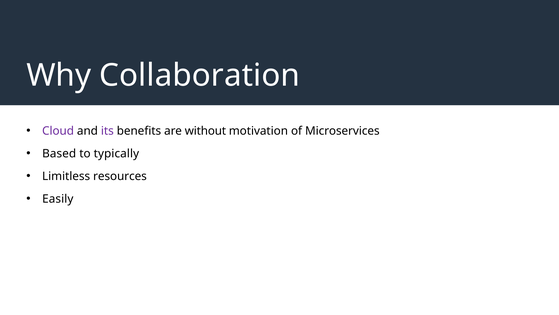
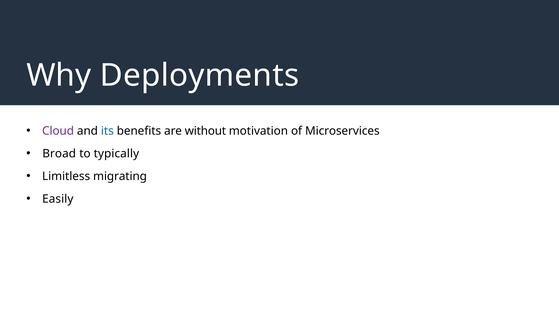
Collaboration: Collaboration -> Deployments
its colour: purple -> blue
Based: Based -> Broad
resources: resources -> migrating
